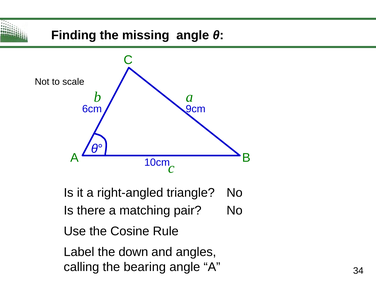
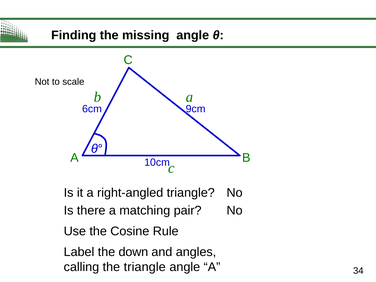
the bearing: bearing -> triangle
